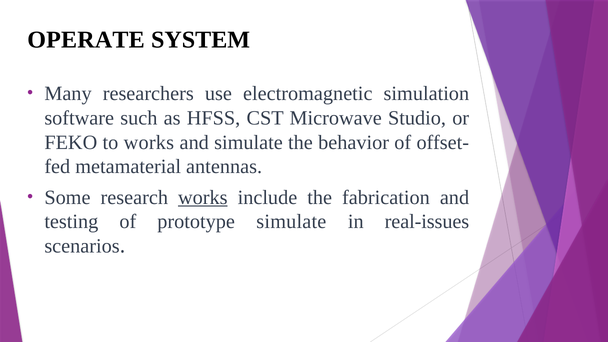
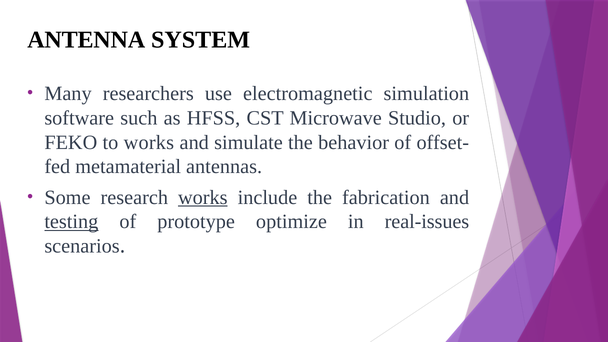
OPERATE: OPERATE -> ANTENNA
testing underline: none -> present
prototype simulate: simulate -> optimize
